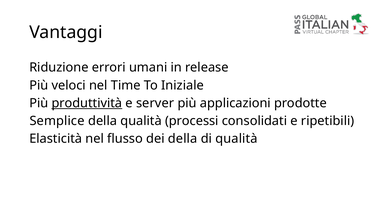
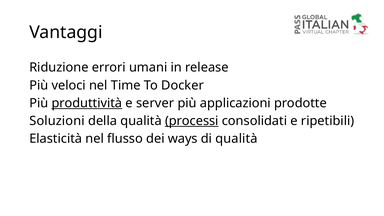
Iniziale: Iniziale -> Docker
Semplice: Semplice -> Soluzioni
processi underline: none -> present
dei della: della -> ways
